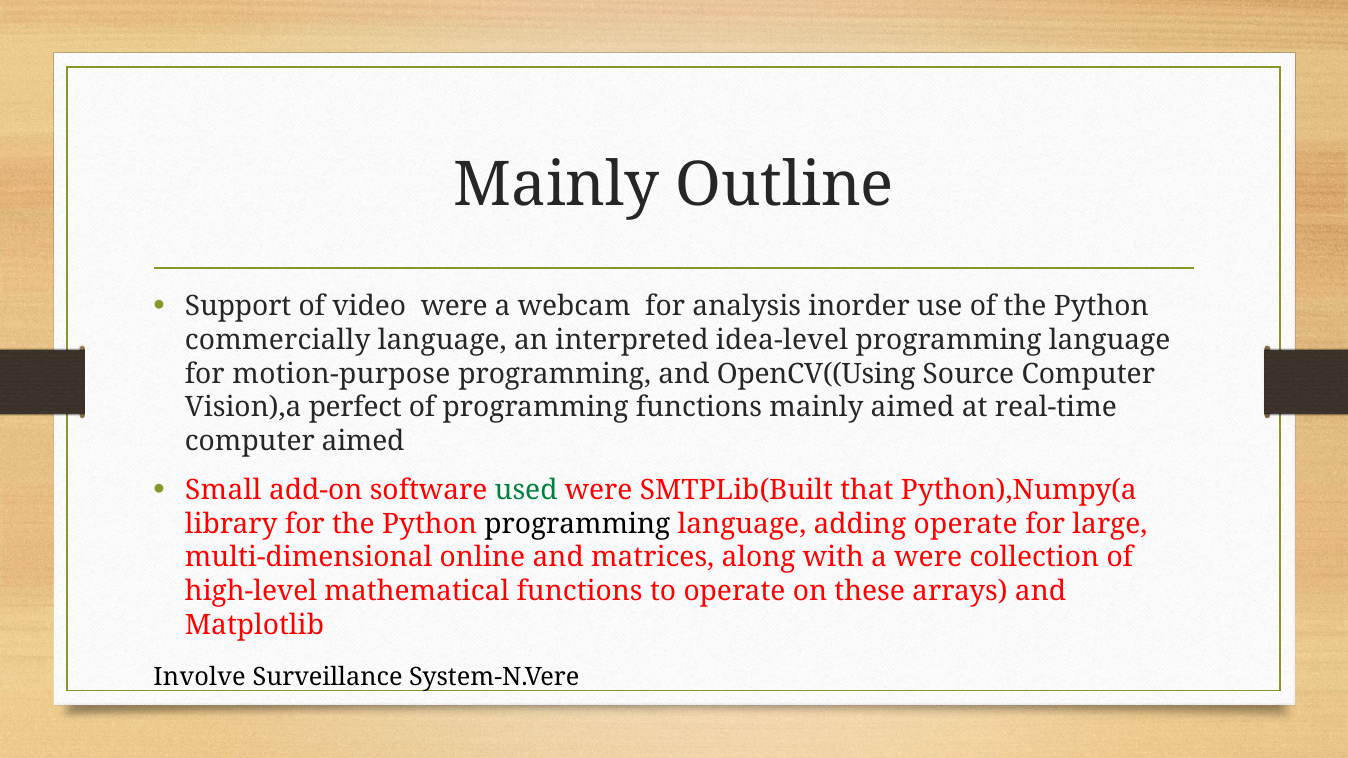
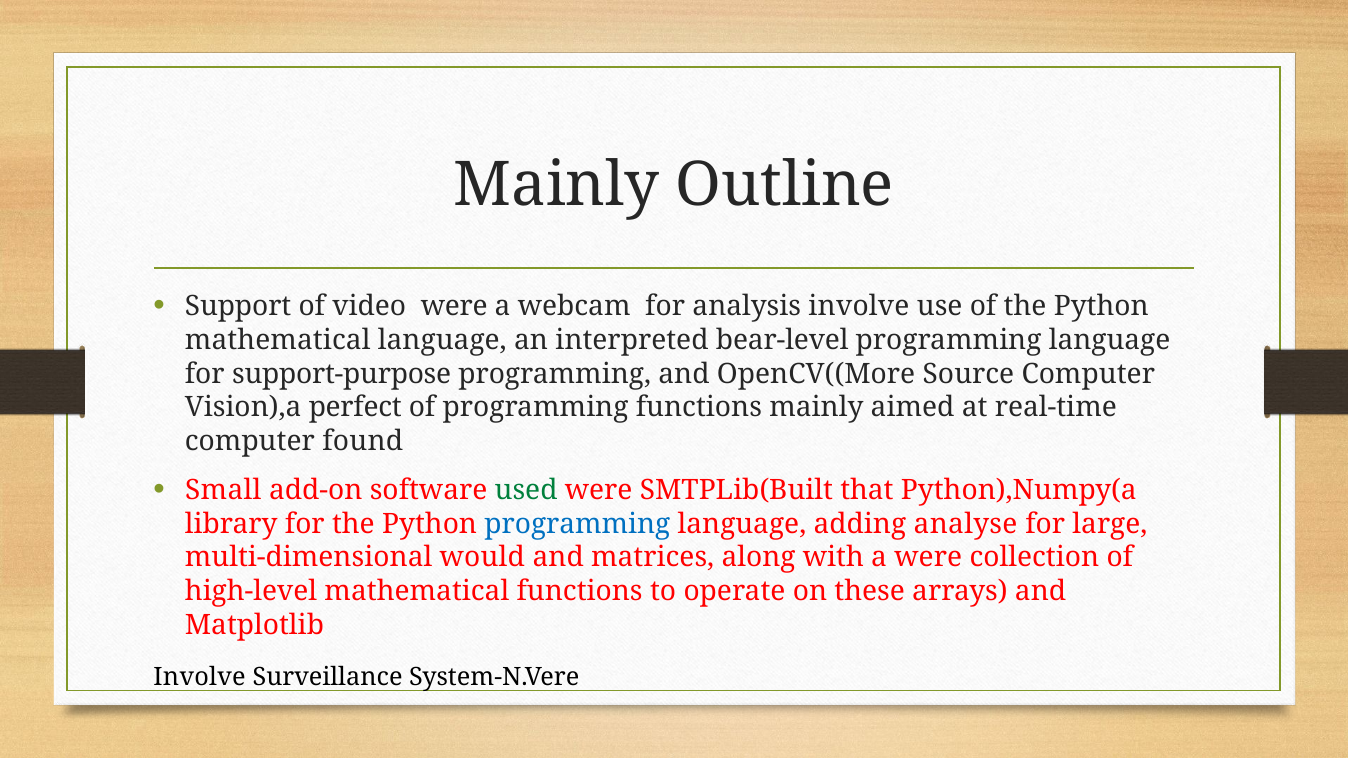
analysis inorder: inorder -> involve
commercially at (278, 340): commercially -> mathematical
idea-level: idea-level -> bear-level
motion-purpose: motion-purpose -> support-purpose
OpenCV((Using: OpenCV((Using -> OpenCV((More
computer aimed: aimed -> found
programming at (577, 524) colour: black -> blue
adding operate: operate -> analyse
online: online -> would
